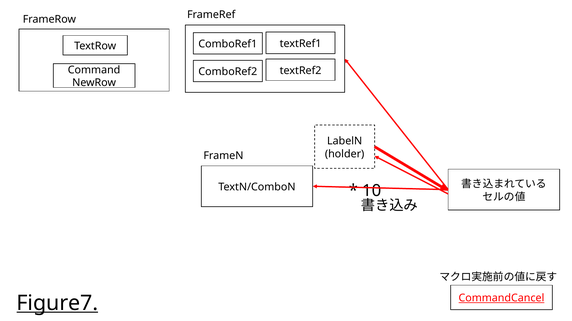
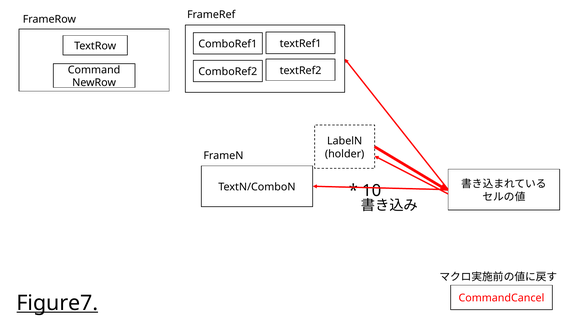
CommandCancel underline: present -> none
